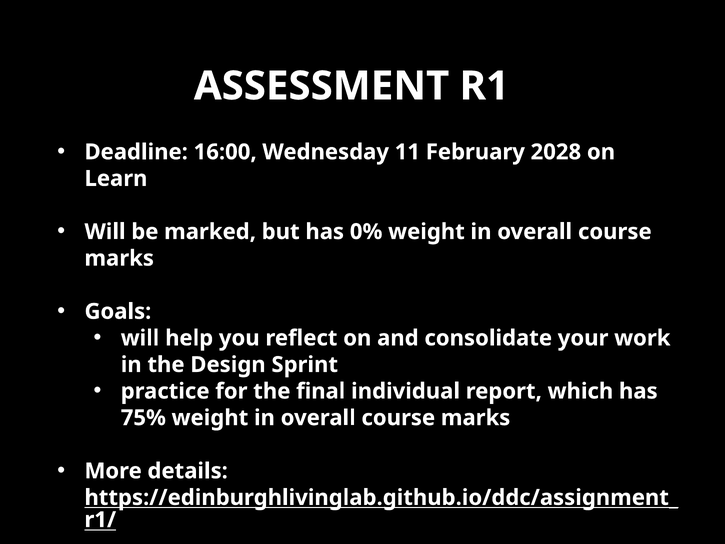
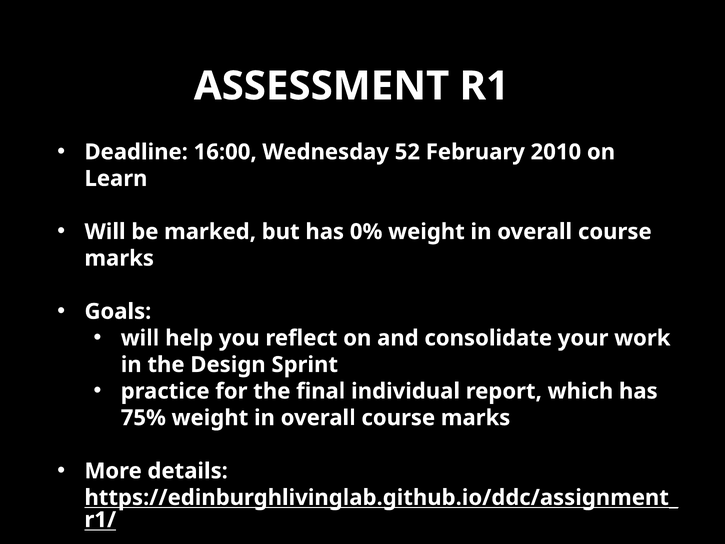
11: 11 -> 52
2028: 2028 -> 2010
